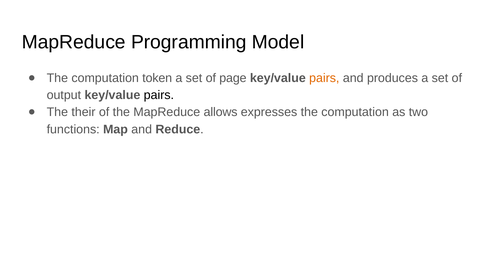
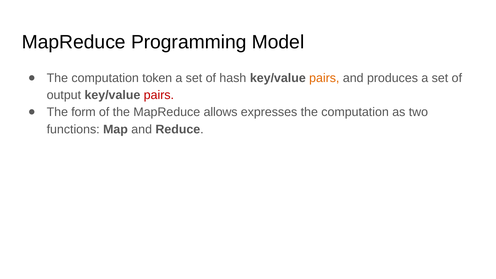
page: page -> hash
pairs at (159, 95) colour: black -> red
their: their -> form
